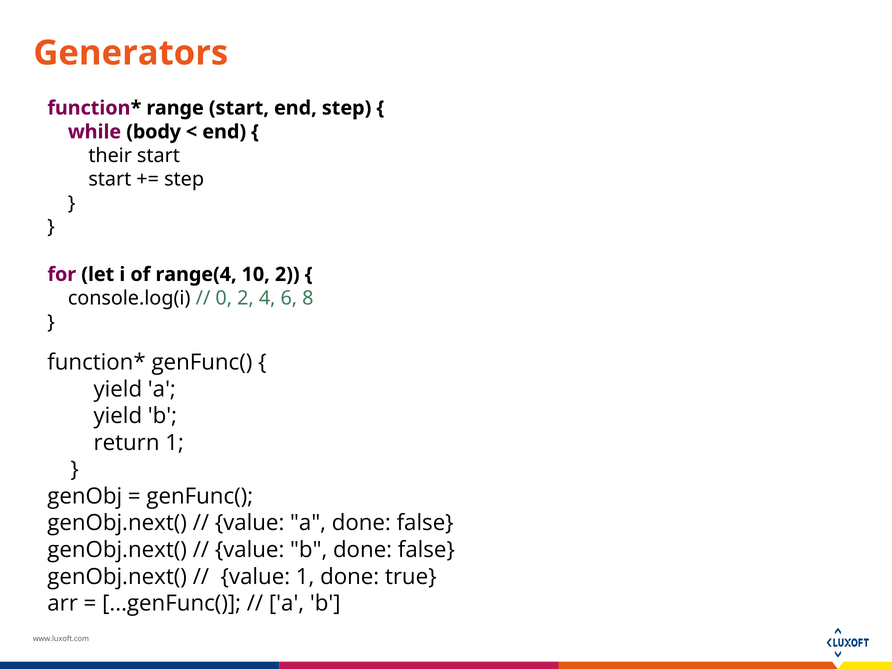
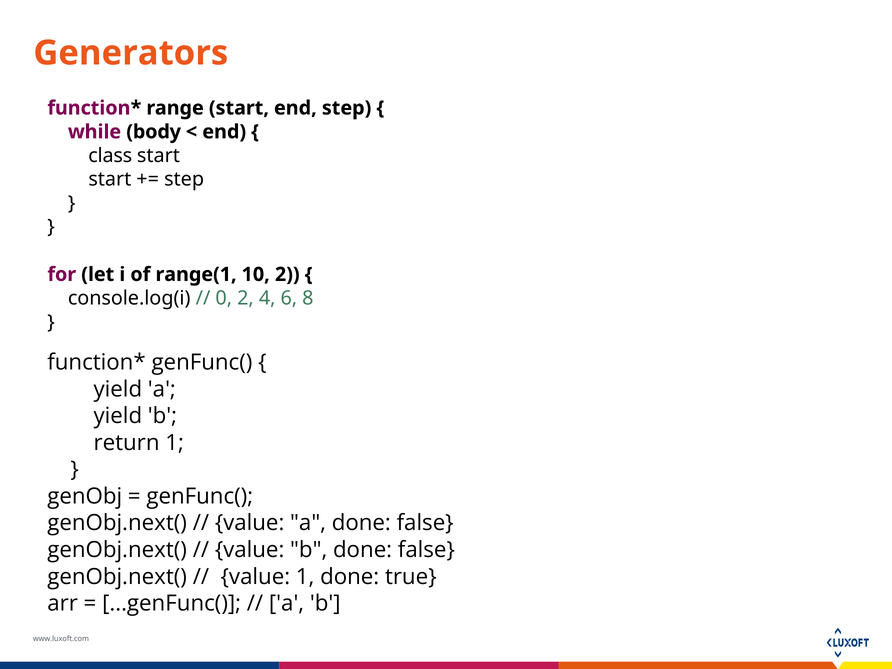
their: their -> class
range(4: range(4 -> range(1
